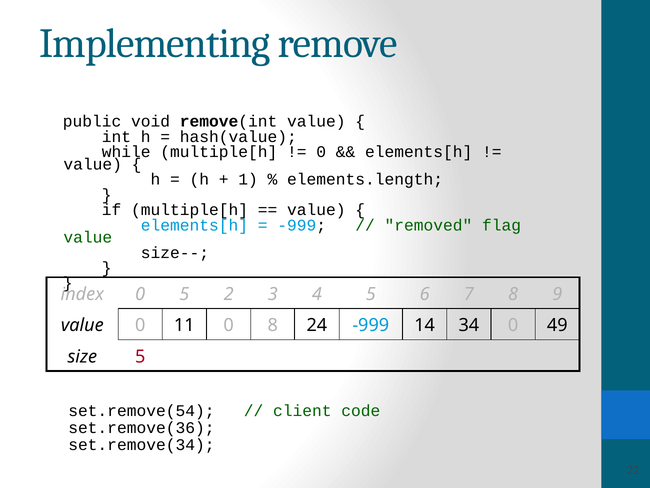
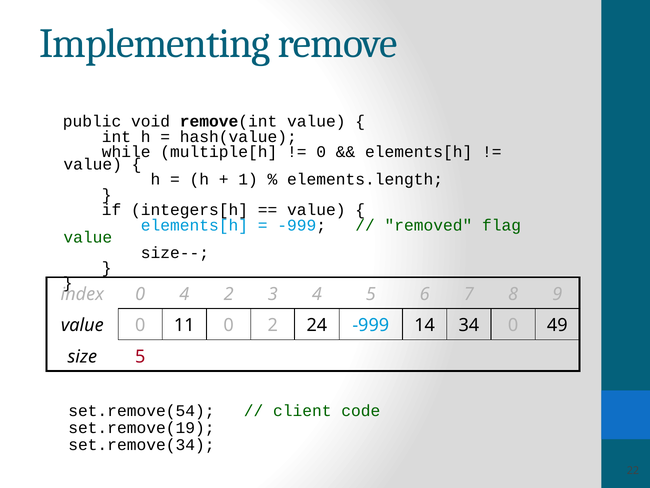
if multiple[h: multiple[h -> integers[h
0 5: 5 -> 4
0 8: 8 -> 2
set.remove(36: set.remove(36 -> set.remove(19
